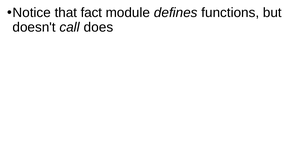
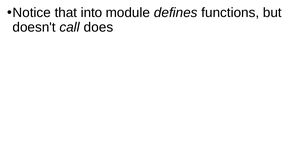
fact: fact -> into
